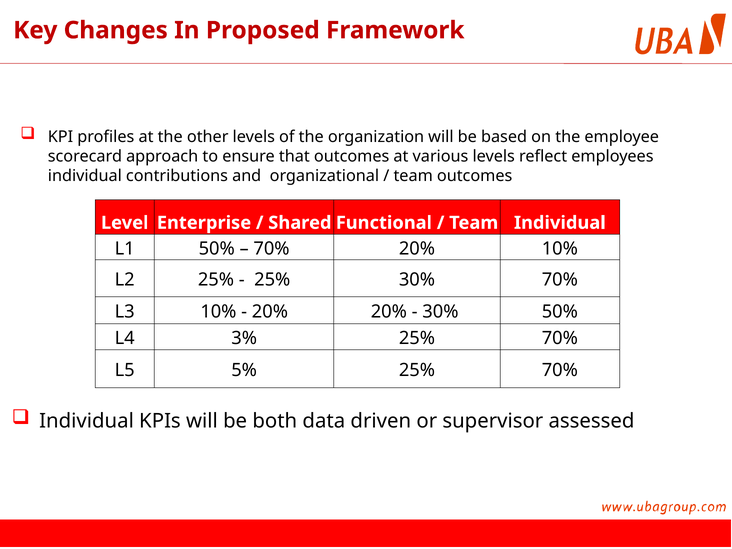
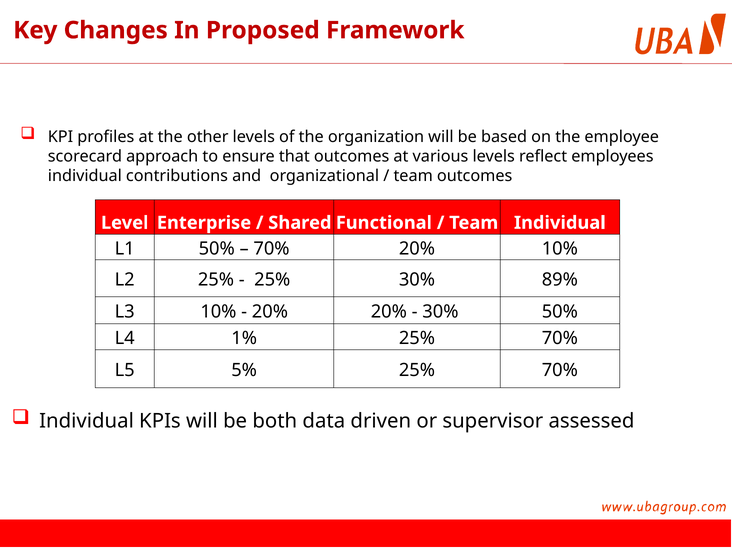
30% 70%: 70% -> 89%
3%: 3% -> 1%
